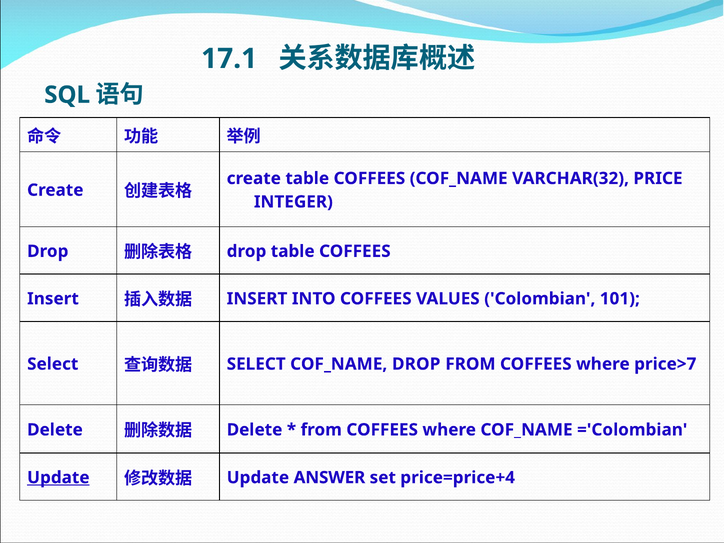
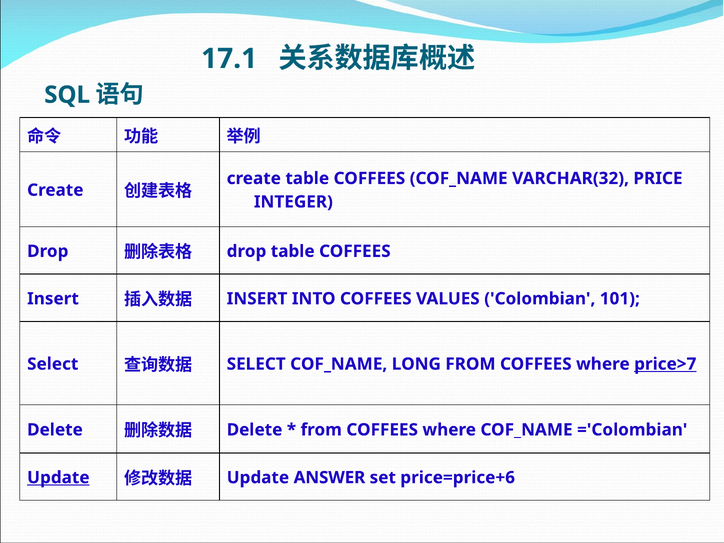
DROP at (416, 364): DROP -> LONG
price>7 underline: none -> present
price=price+4: price=price+4 -> price=price+6
